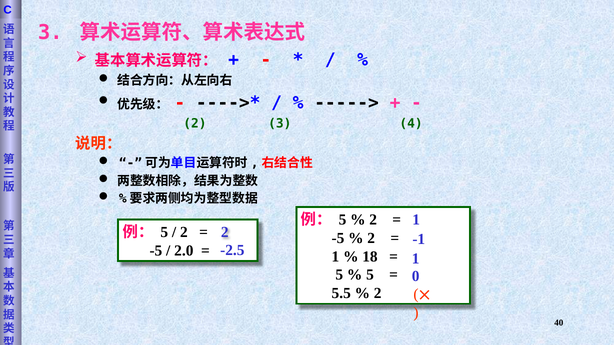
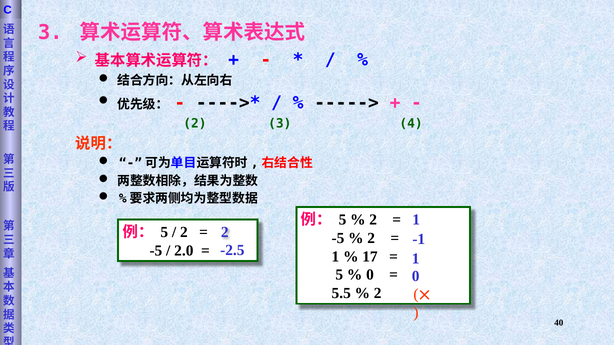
18: 18 -> 17
5 at (370, 275): 5 -> 0
